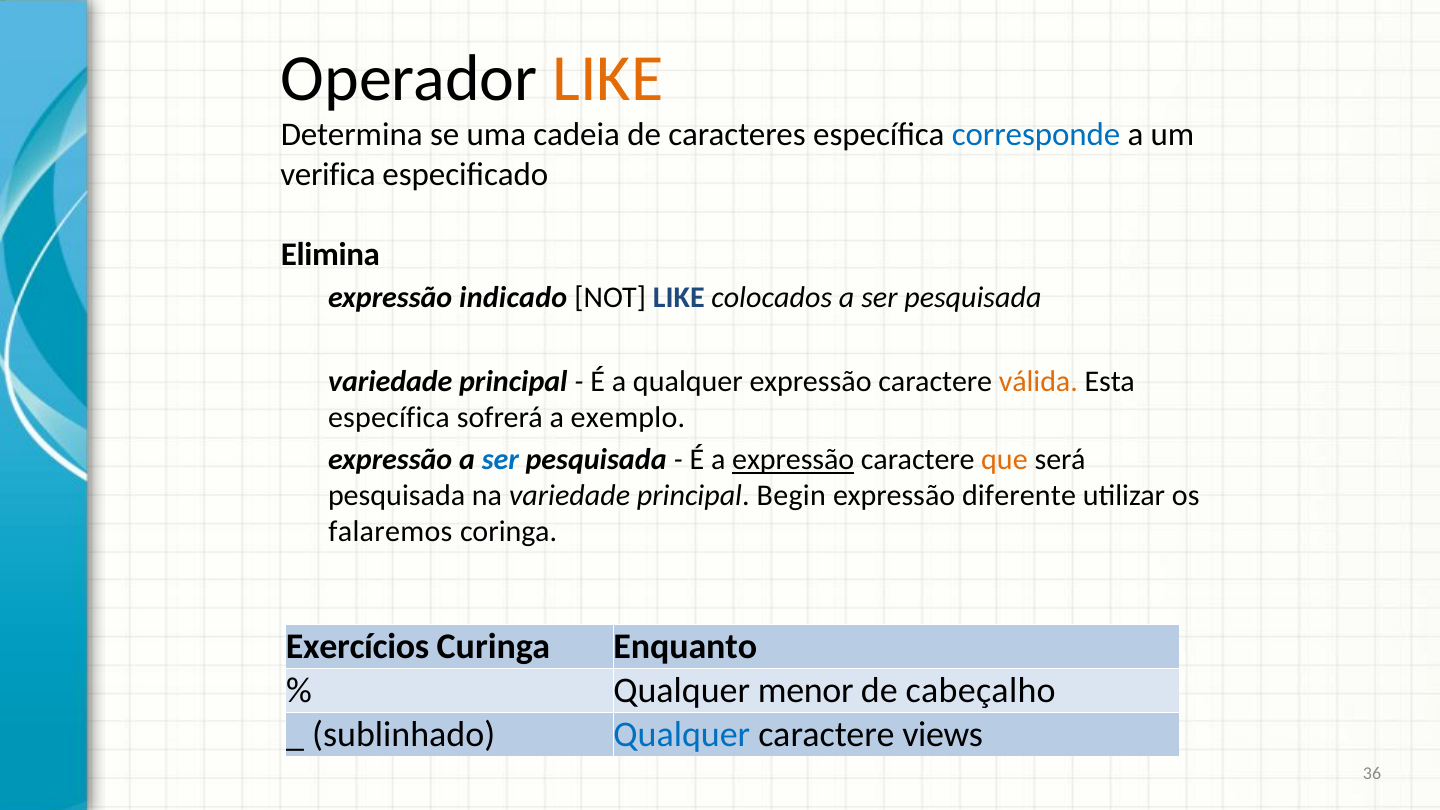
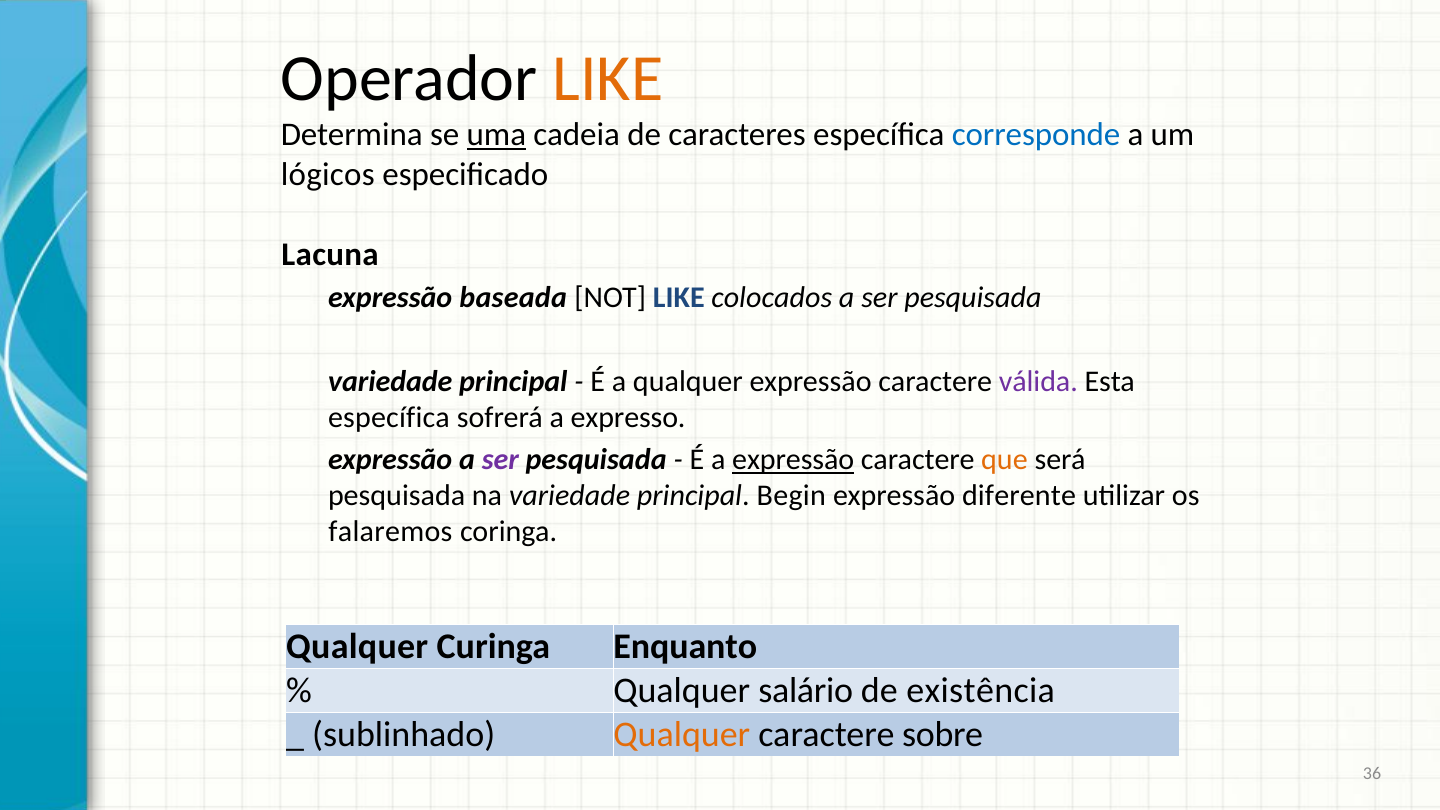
uma underline: none -> present
verifica: verifica -> lógicos
Elimina: Elimina -> Lacuna
indicado: indicado -> baseada
válida colour: orange -> purple
exemplo: exemplo -> expresso
ser at (500, 460) colour: blue -> purple
Exercícios at (358, 646): Exercícios -> Qualquer
menor: menor -> salário
cabeçalho: cabeçalho -> existência
Qualquer at (682, 734) colour: blue -> orange
views: views -> sobre
